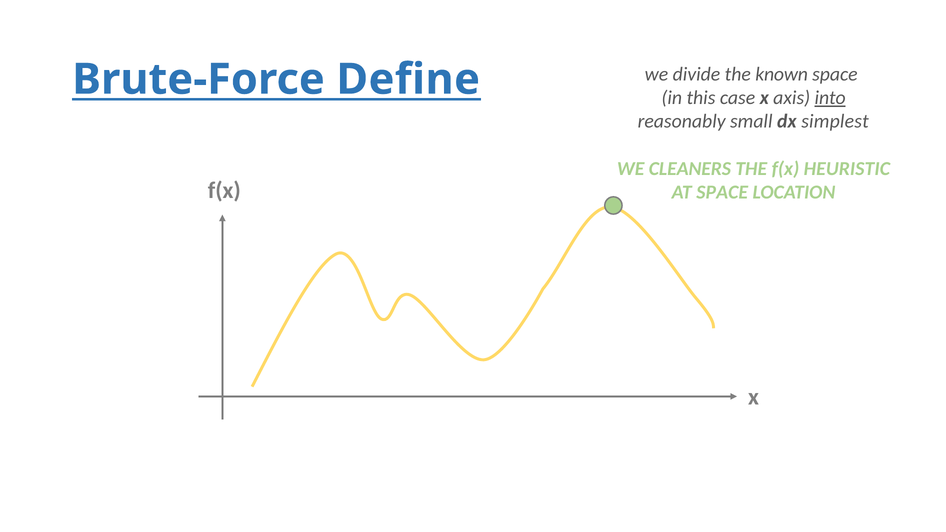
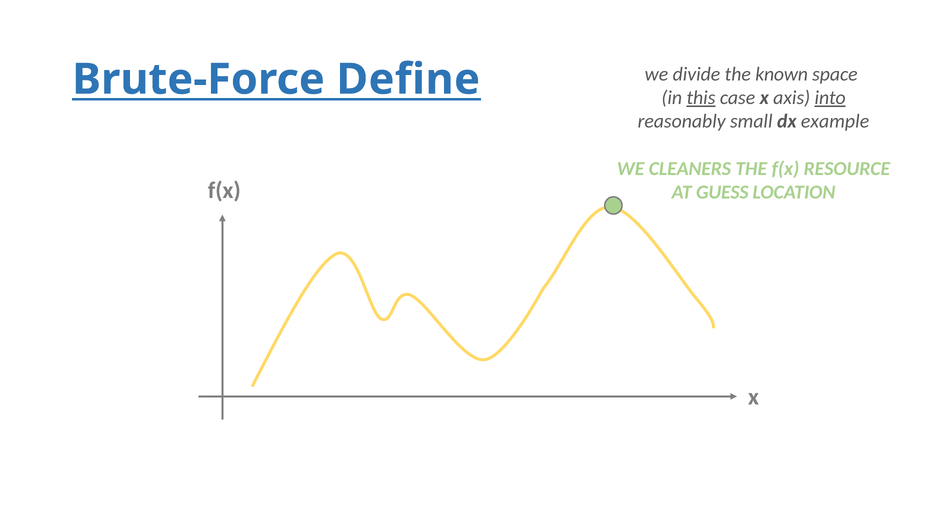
this underline: none -> present
simplest: simplest -> example
HEURISTIC: HEURISTIC -> RESOURCE
AT SPACE: SPACE -> GUESS
